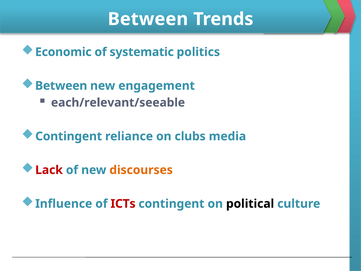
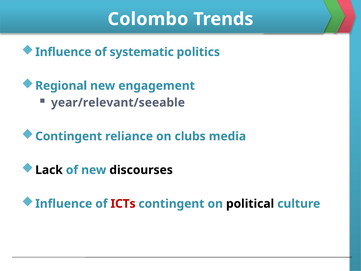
Between at (148, 19): Between -> Colombo
Economic at (63, 52): Economic -> Influence
Between at (61, 86): Between -> Regional
each/relevant/seeable: each/relevant/seeable -> year/relevant/seeable
Lack colour: red -> black
discourses colour: orange -> black
